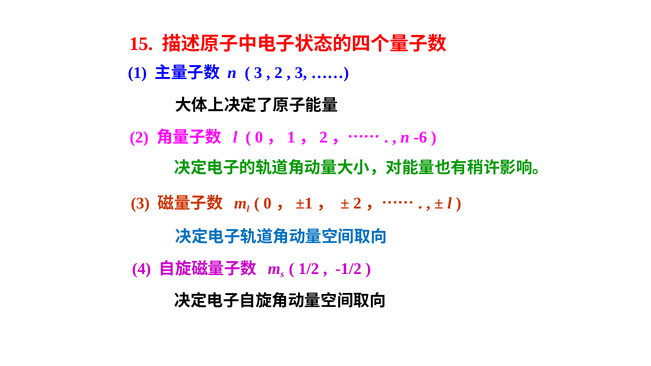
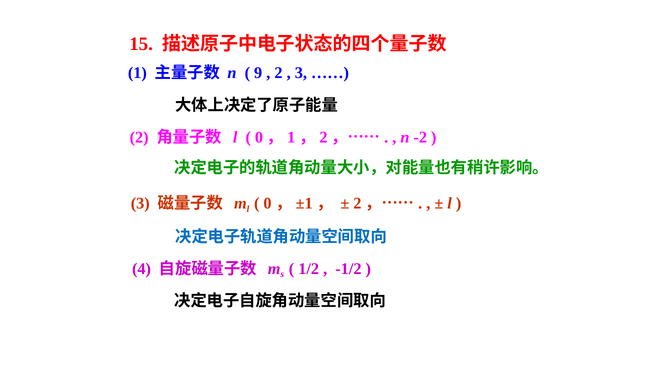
3 at (258, 73): 3 -> 9
-6: -6 -> -2
